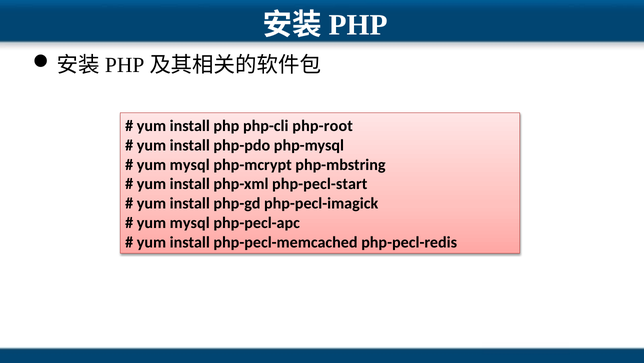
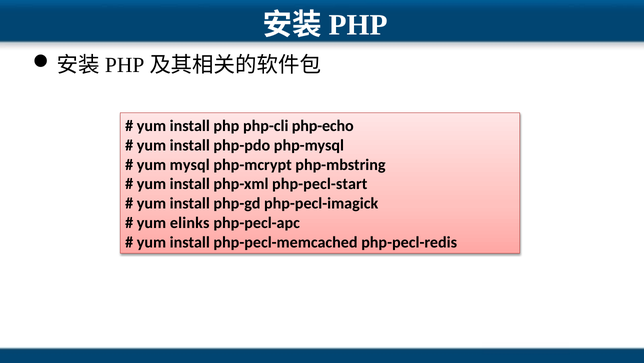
php-root: php-root -> php-echo
mysql at (190, 222): mysql -> elinks
